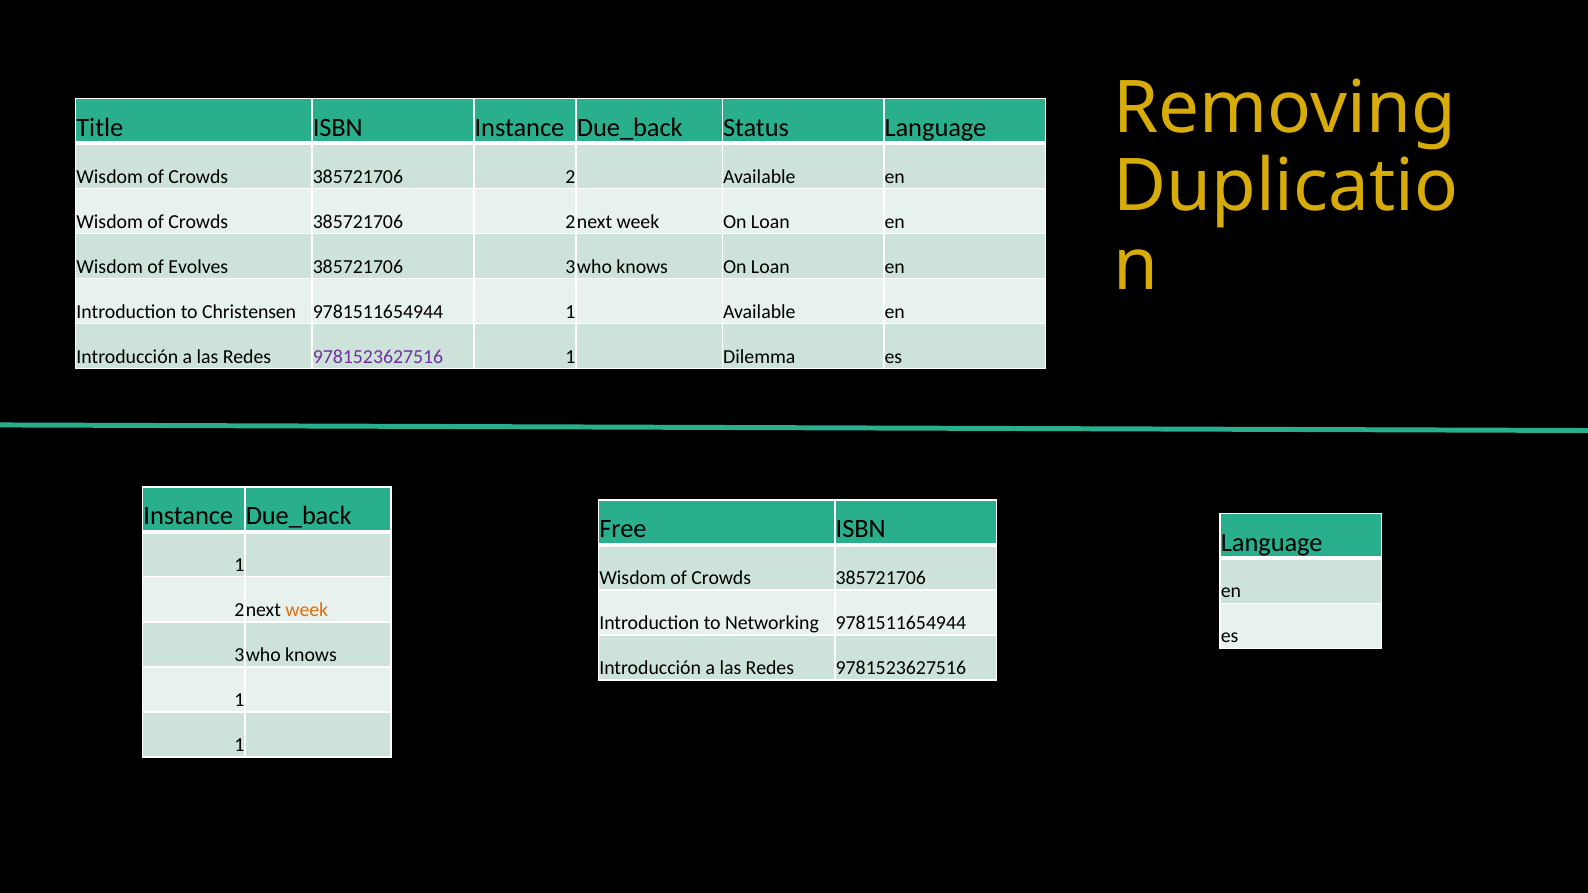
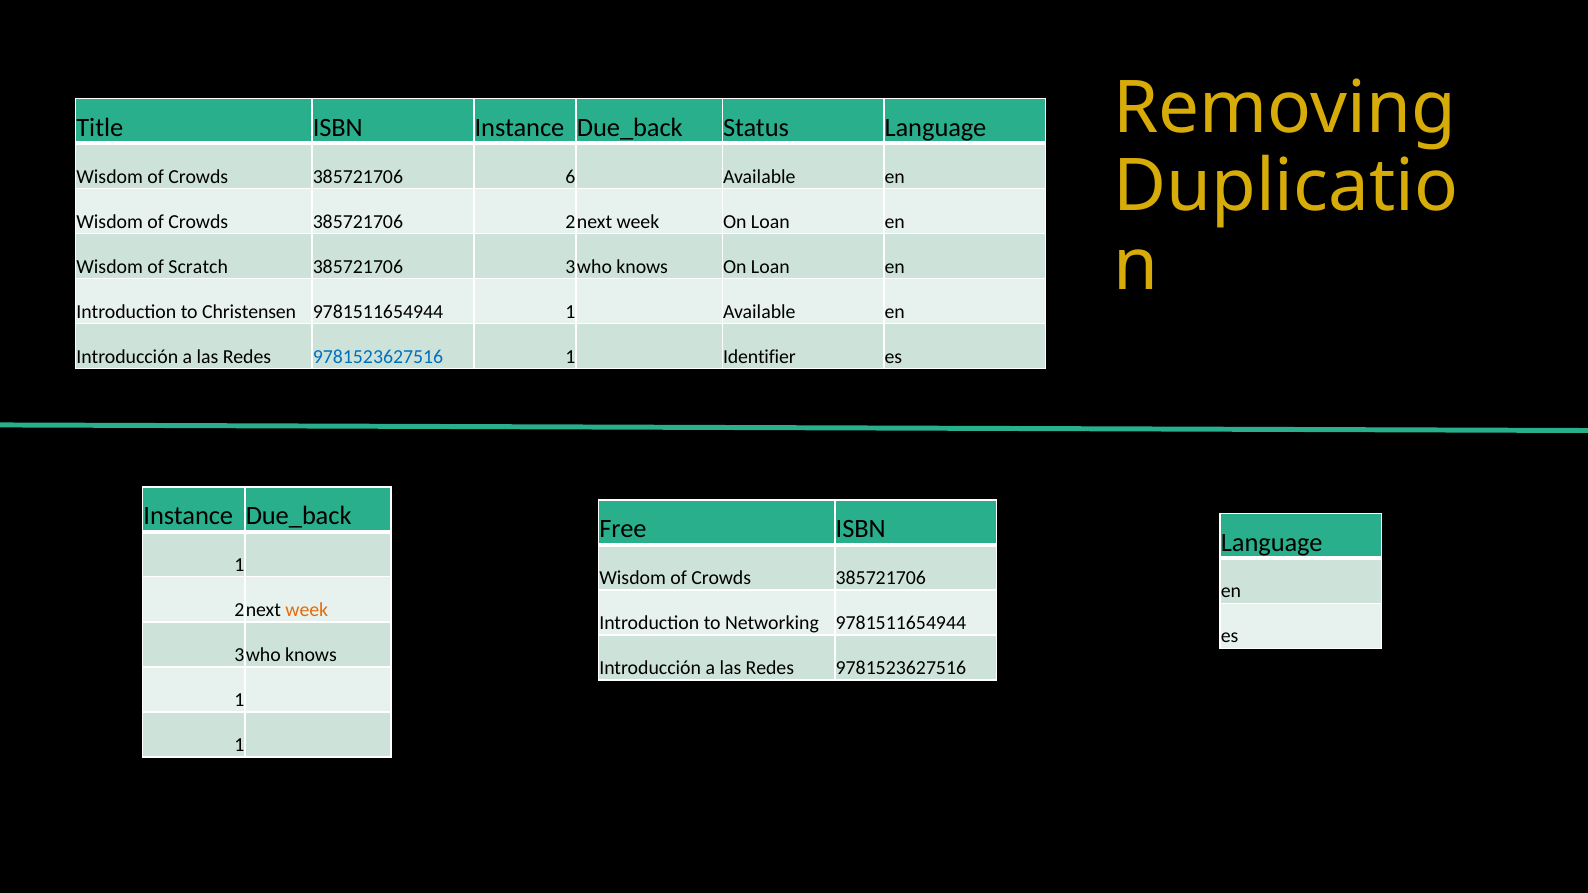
2: 2 -> 6
Evolves: Evolves -> Scratch
9781523627516 at (378, 357) colour: purple -> blue
Dilemma: Dilemma -> Identifier
